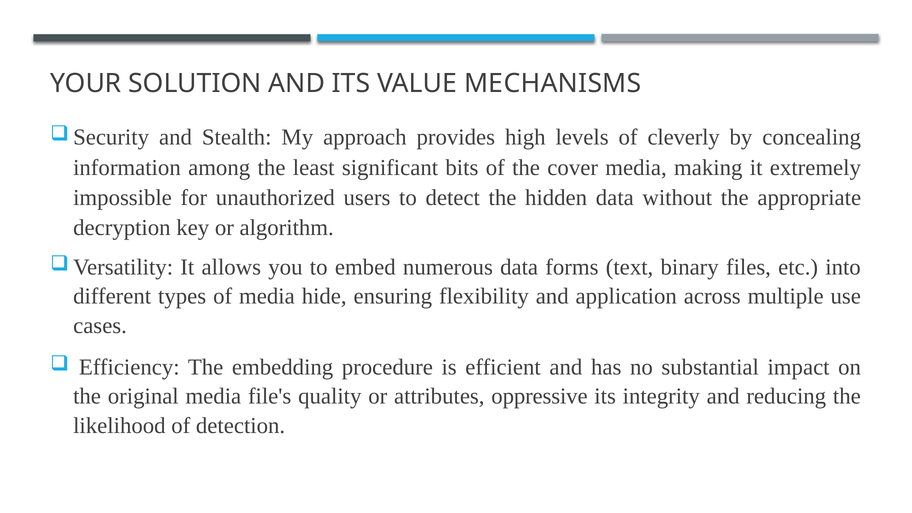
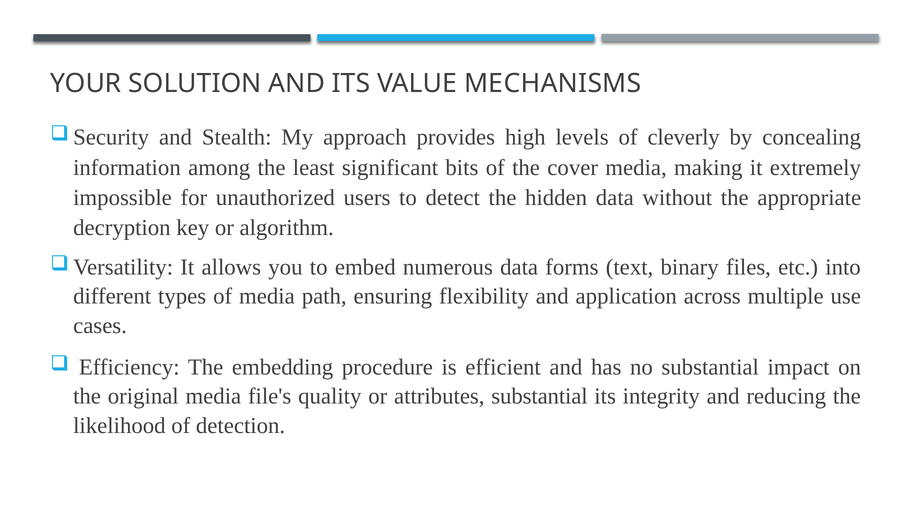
hide: hide -> path
attributes oppressive: oppressive -> substantial
